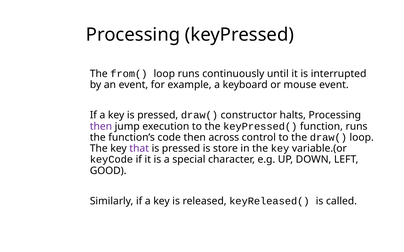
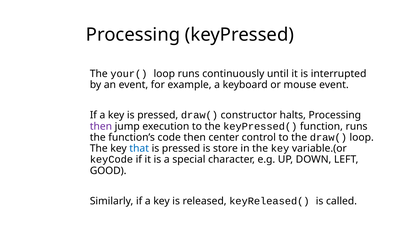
from(: from( -> your(
across: across -> center
that colour: purple -> blue
